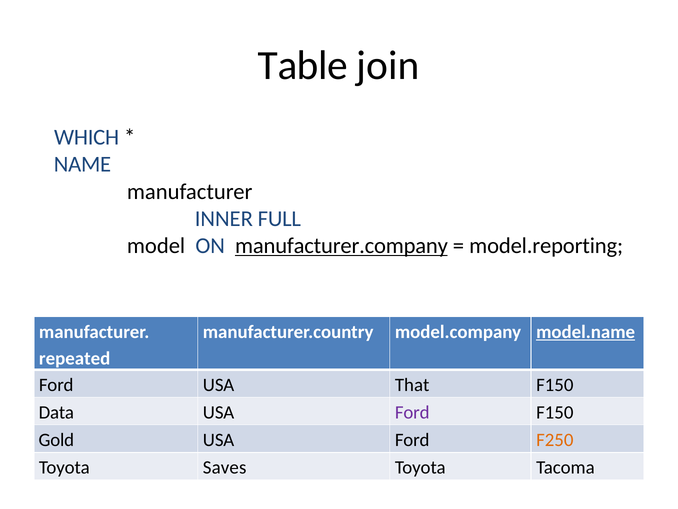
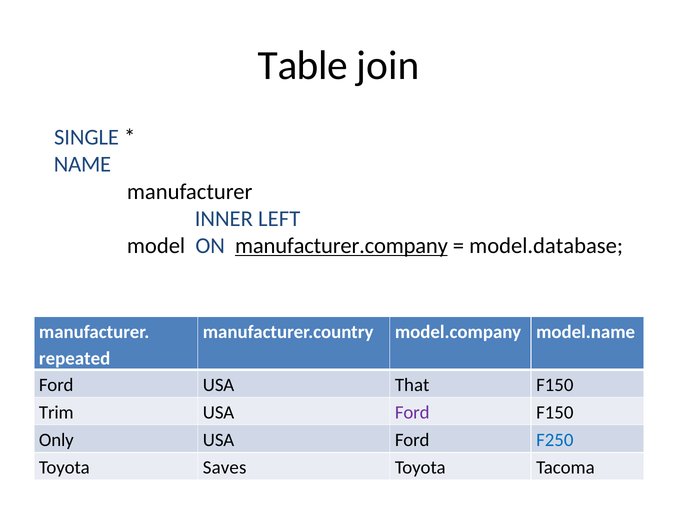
WHICH: WHICH -> SINGLE
FULL: FULL -> LEFT
model.reporting: model.reporting -> model.database
model.name underline: present -> none
Data: Data -> Trim
Gold: Gold -> Only
F250 colour: orange -> blue
